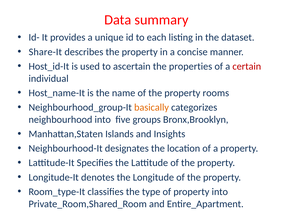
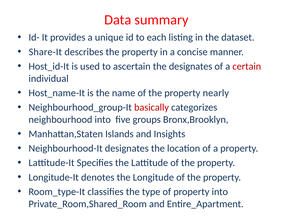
the properties: properties -> designates
rooms: rooms -> nearly
basically colour: orange -> red
